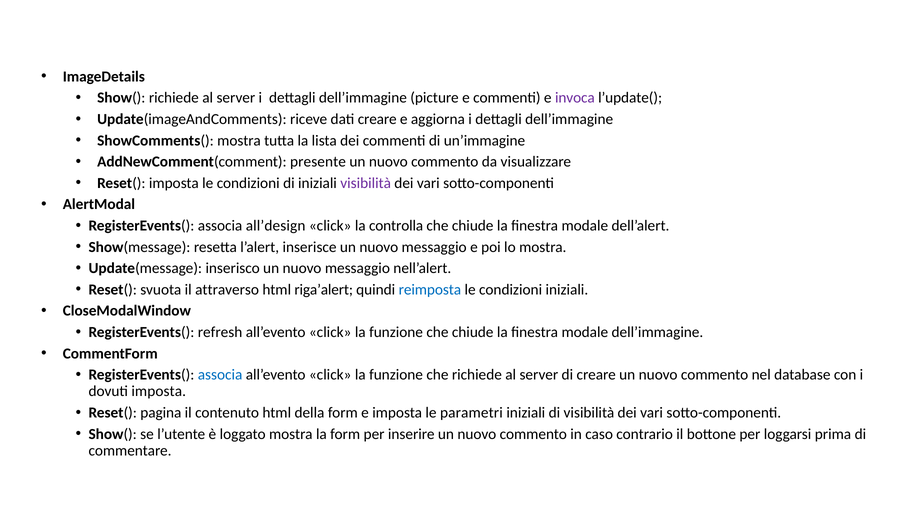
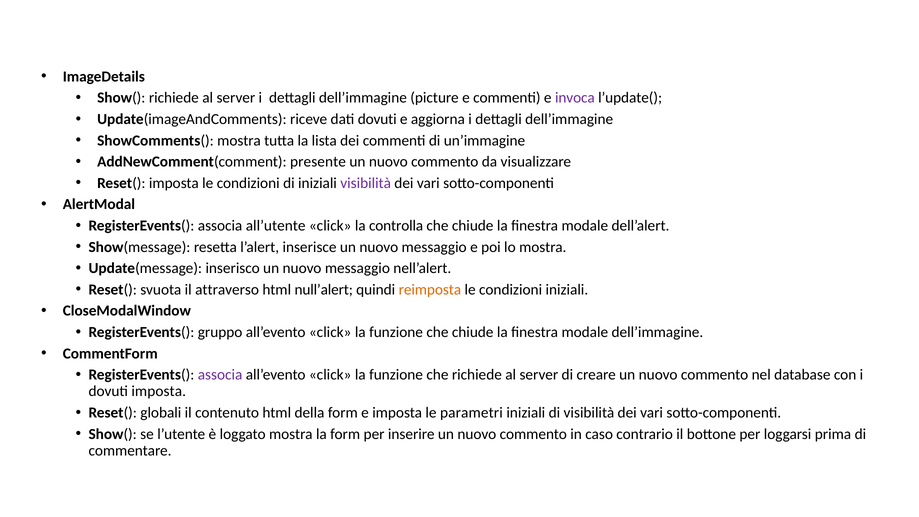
dati creare: creare -> dovuti
all’design: all’design -> all’utente
riga’alert: riga’alert -> null’alert
reimposta colour: blue -> orange
refresh: refresh -> gruppo
associa at (220, 375) colour: blue -> purple
pagina: pagina -> globali
